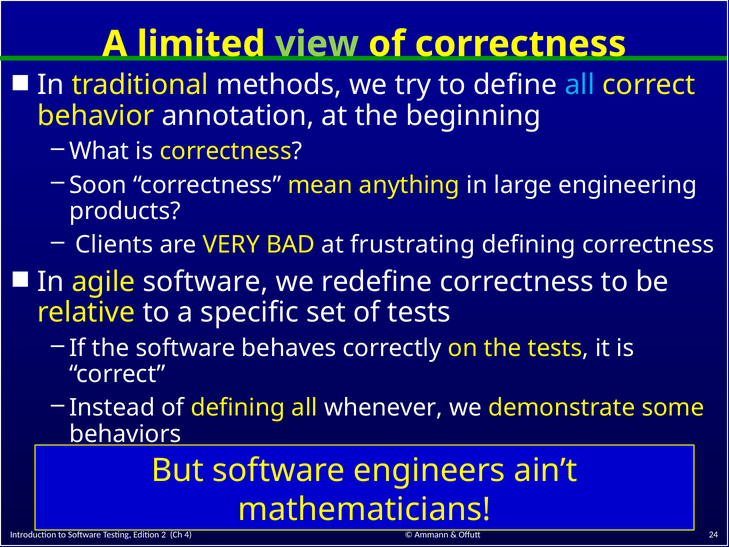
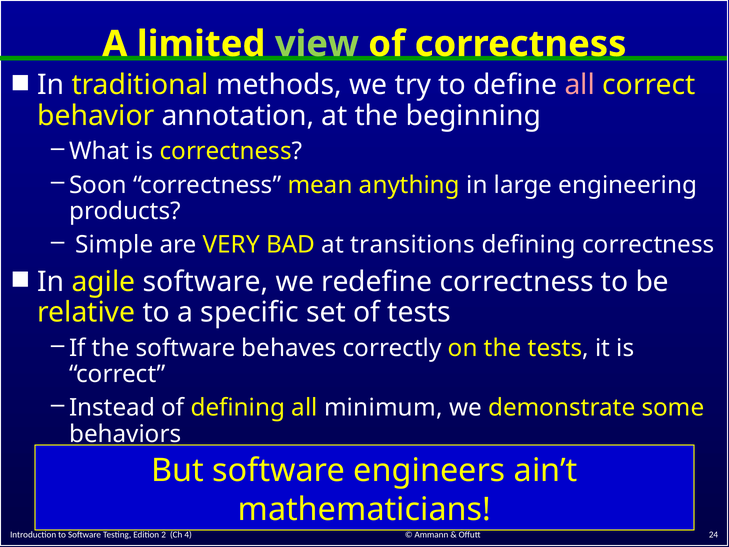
all at (580, 85) colour: light blue -> pink
Clients: Clients -> Simple
frustrating: frustrating -> transitions
whenever: whenever -> minimum
